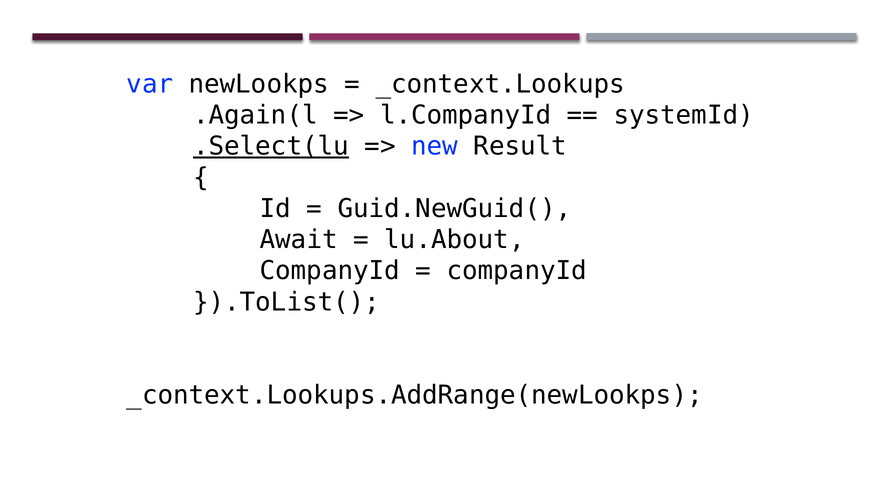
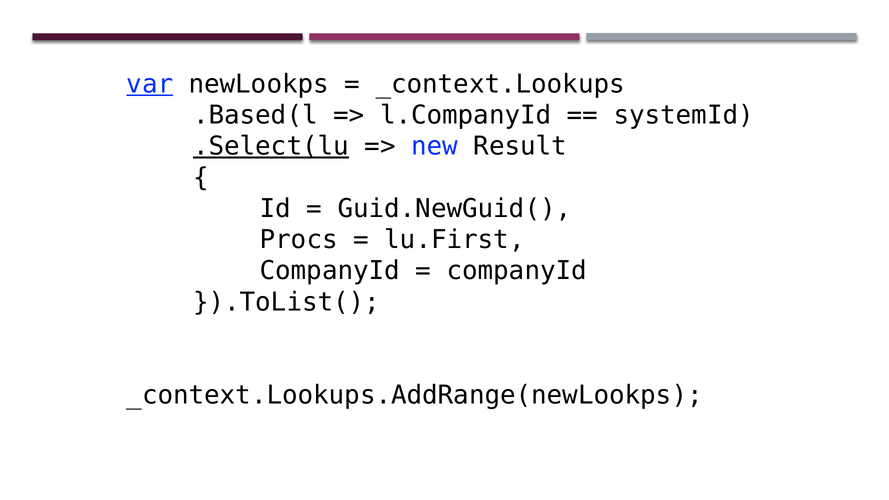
var underline: none -> present
.Again(l: .Again(l -> .Based(l
Await: Await -> Procs
lu.About: lu.About -> lu.First
